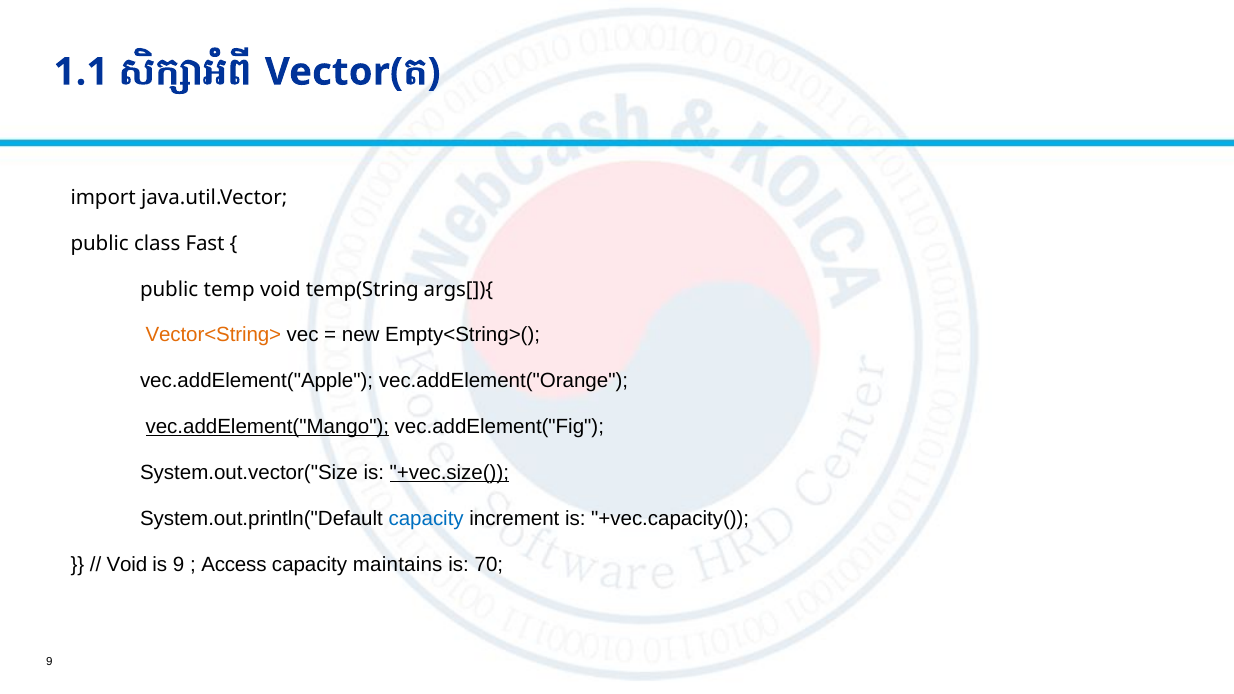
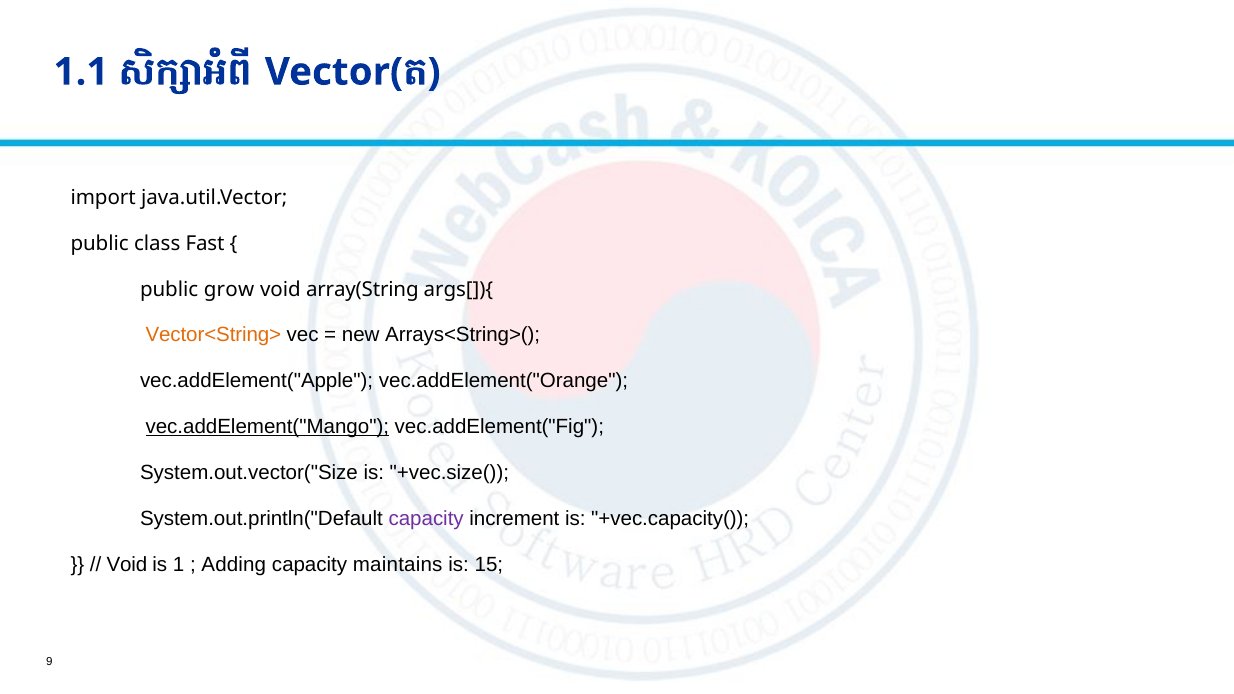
temp: temp -> grow
temp(String: temp(String -> array(String
Empty<String>(: Empty<String>( -> Arrays<String>(
+vec.size( underline: present -> none
capacity at (426, 518) colour: blue -> purple
is 9: 9 -> 1
Access: Access -> Adding
70: 70 -> 15
